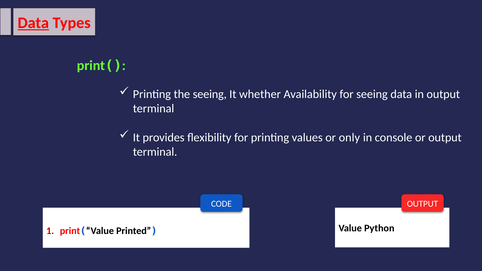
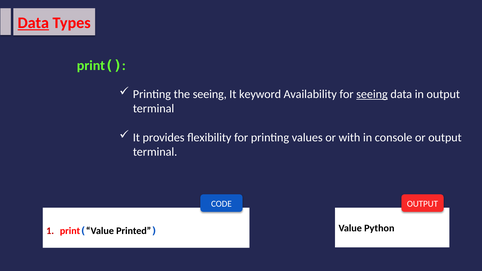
whether: whether -> keyword
seeing at (372, 94) underline: none -> present
only: only -> with
